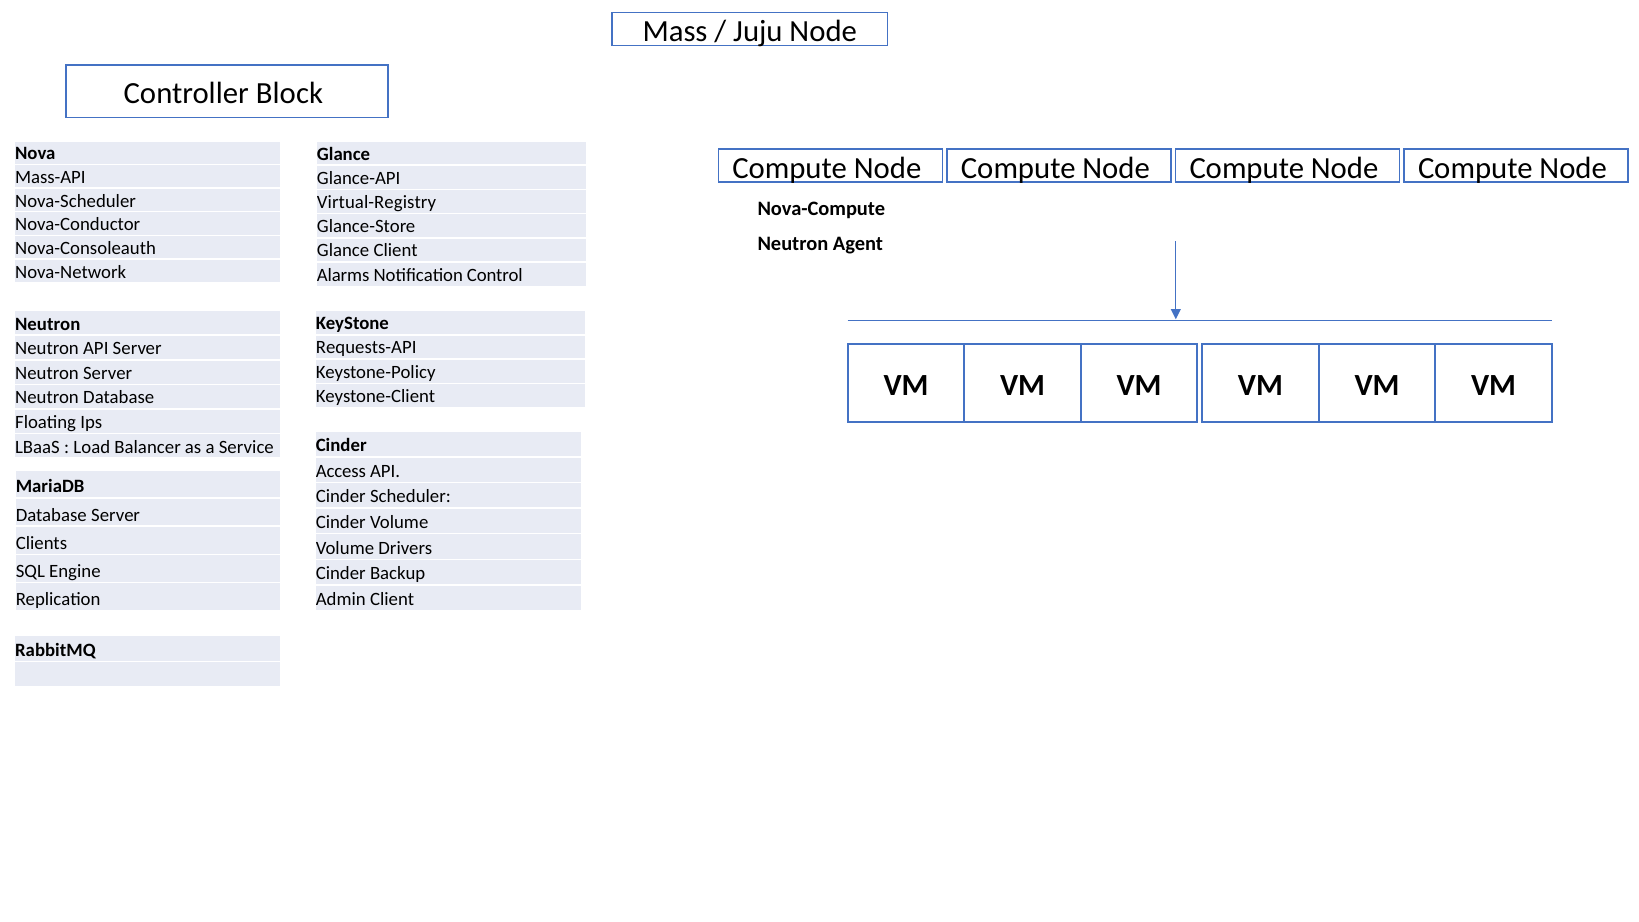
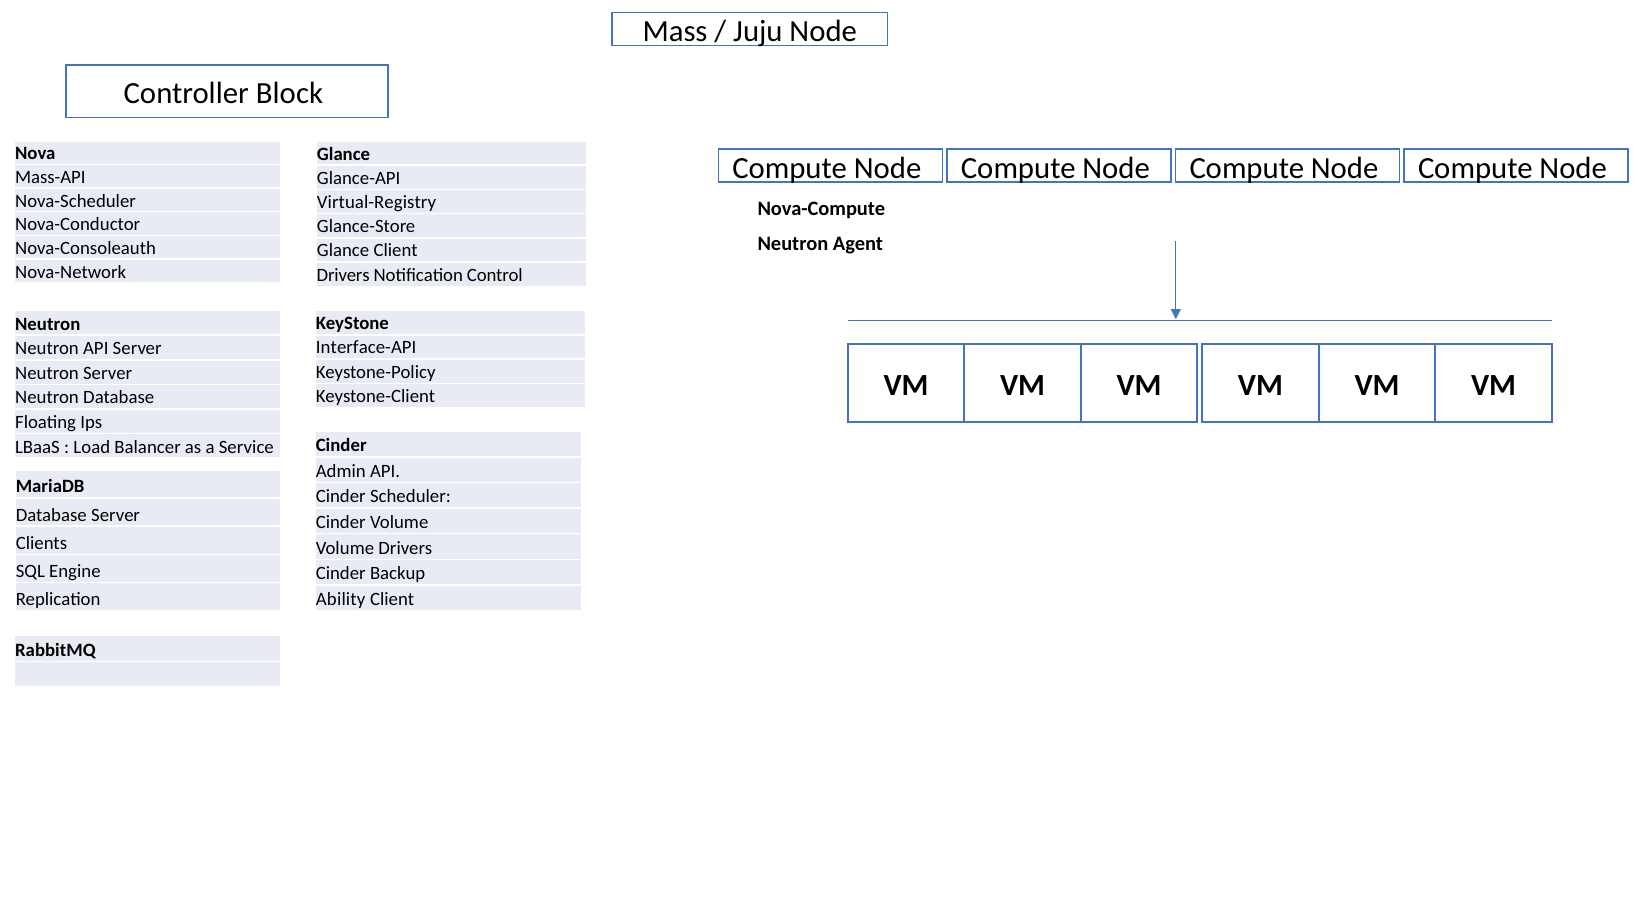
Alarms at (343, 275): Alarms -> Drivers
Requests-API: Requests-API -> Interface-API
Access: Access -> Admin
Admin: Admin -> Ability
